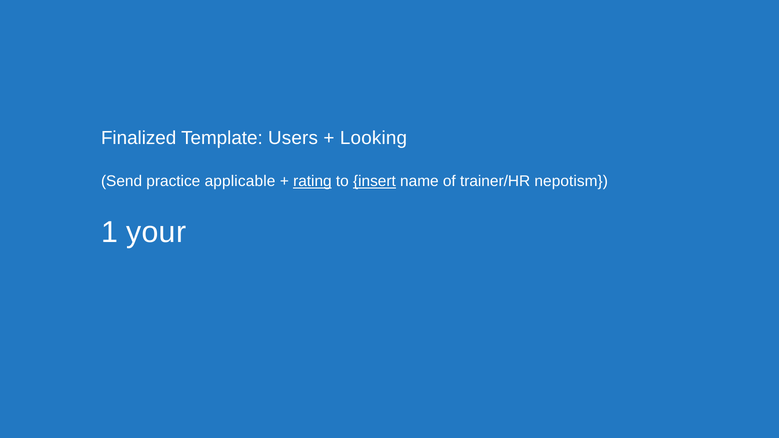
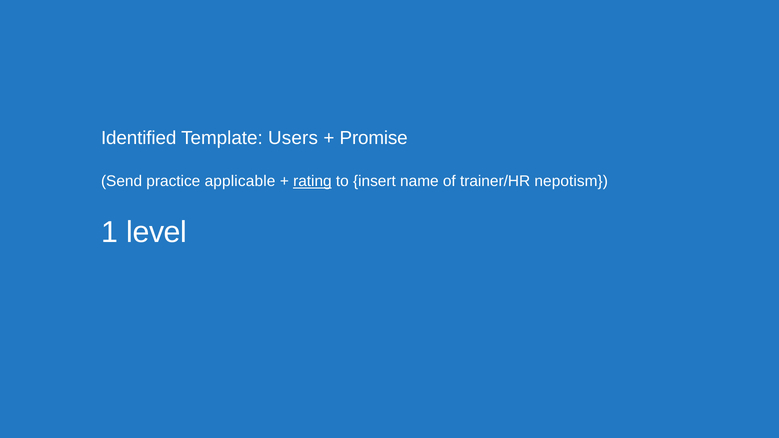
Finalized: Finalized -> Identified
Looking: Looking -> Promise
insert underline: present -> none
your: your -> level
